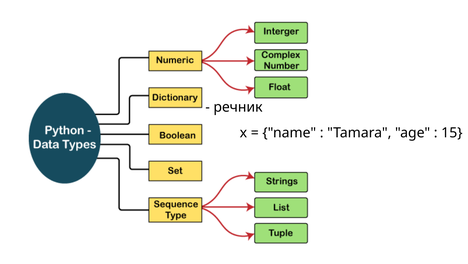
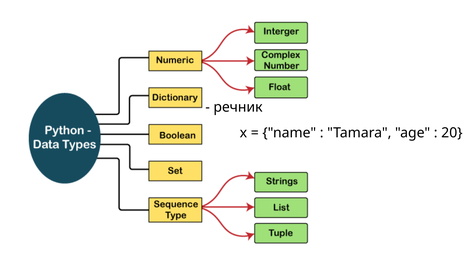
15: 15 -> 20
